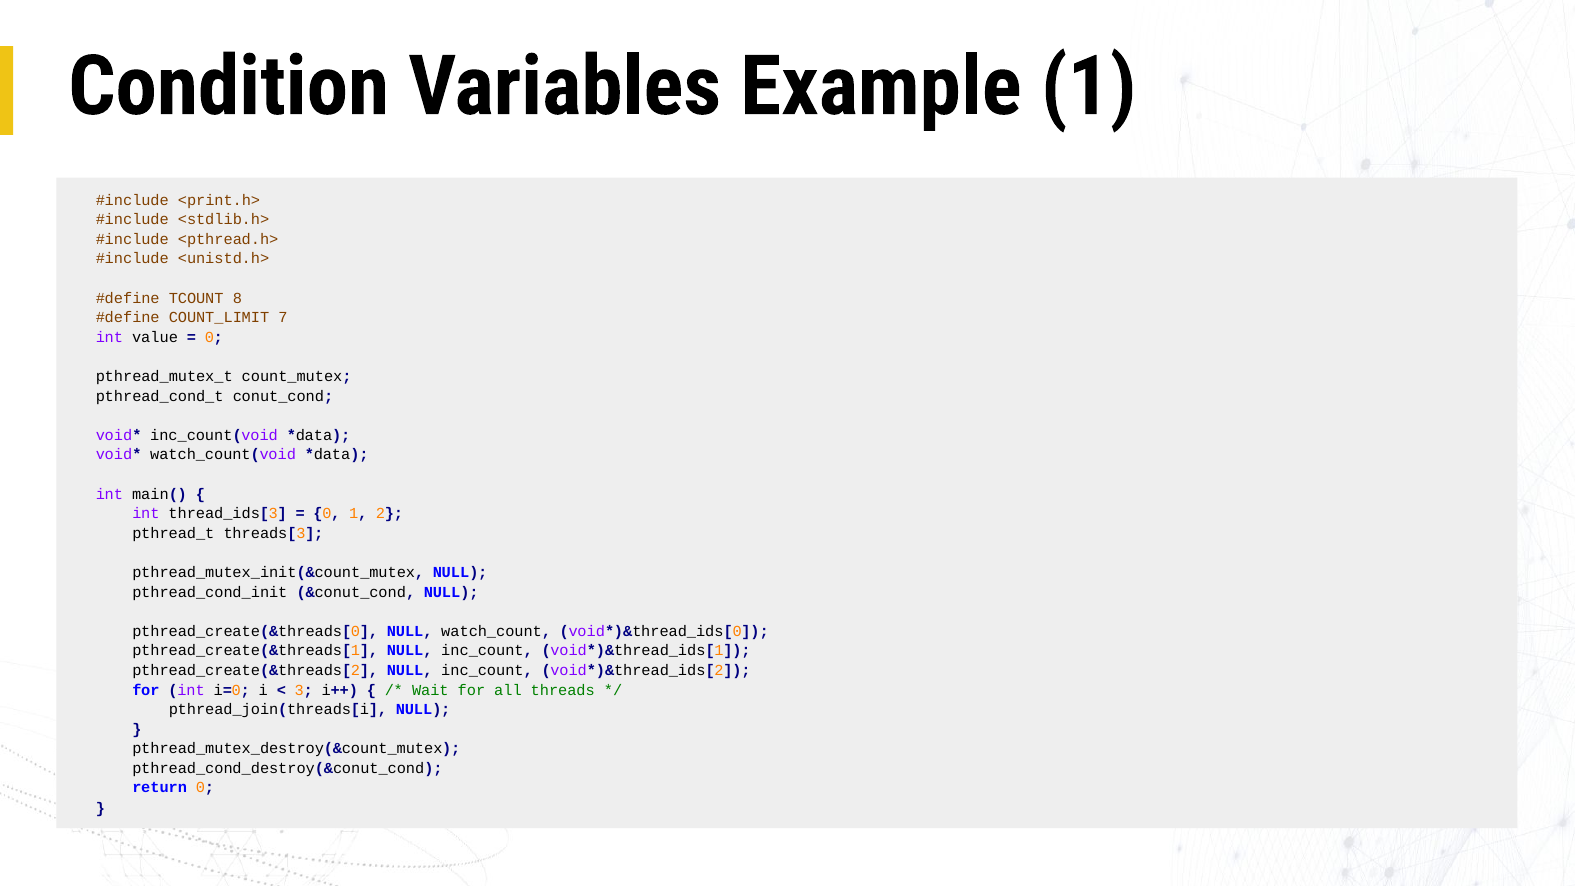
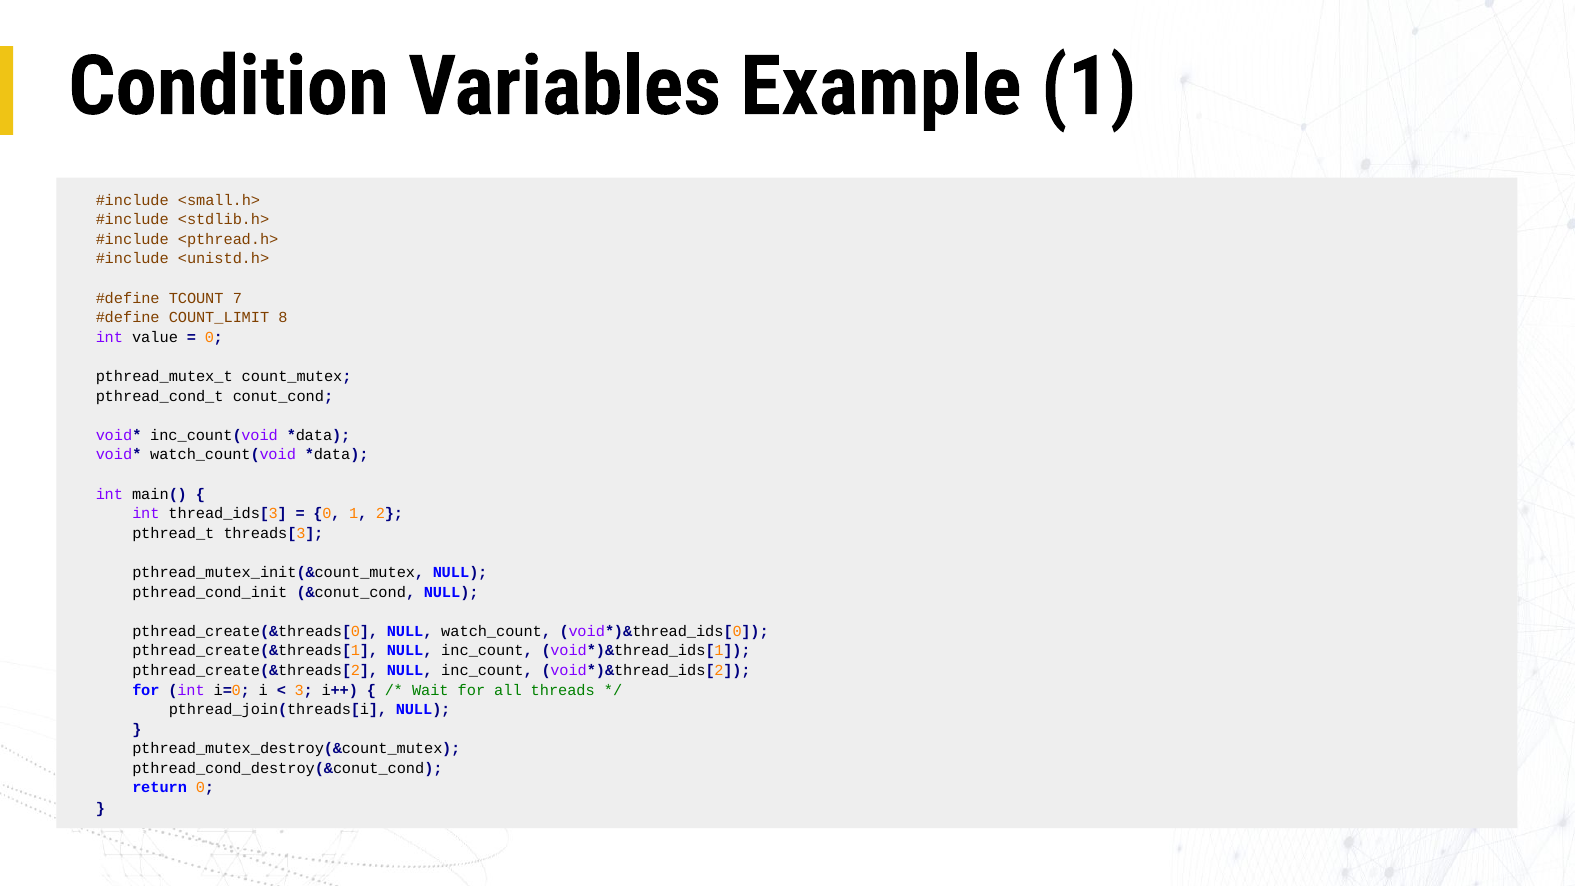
<print.h>: <print.h> -> <small.h>
8: 8 -> 7
7: 7 -> 8
